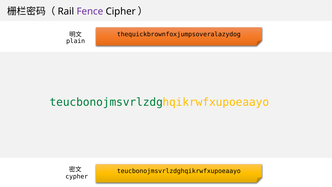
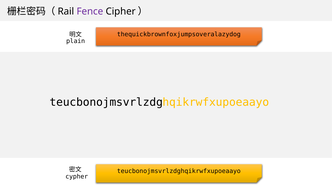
teucbonojmsvrlzdg colour: green -> black
